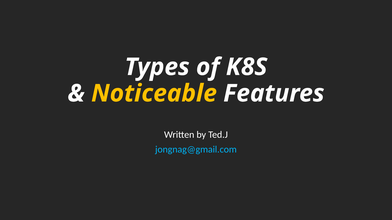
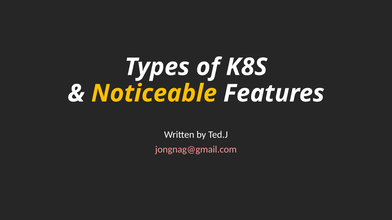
jongnag@gmail.com colour: light blue -> pink
